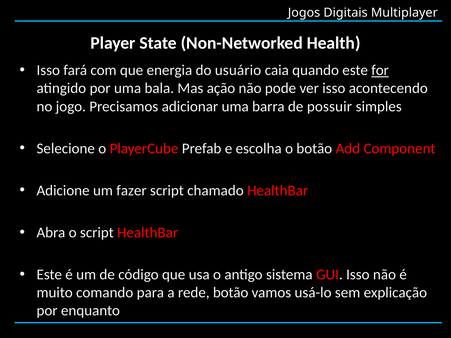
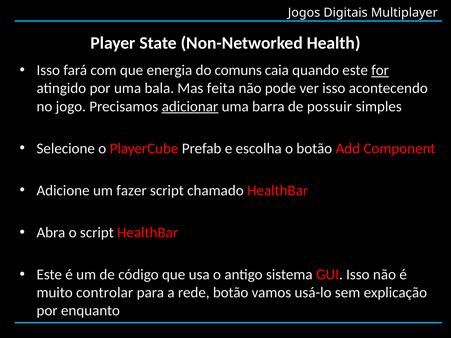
usuário: usuário -> comuns
ação: ação -> feita
adicionar underline: none -> present
comando: comando -> controlar
